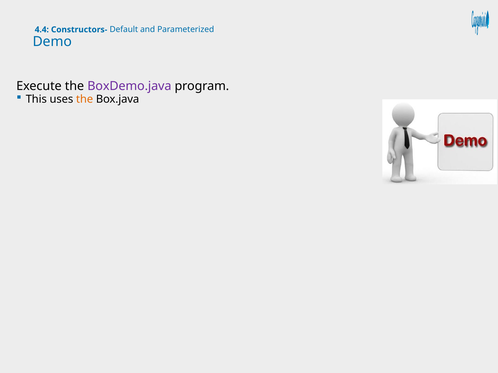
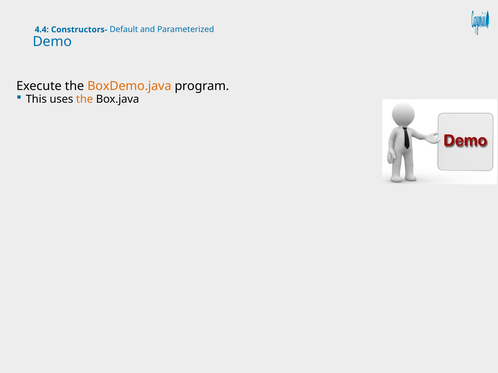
BoxDemo.java colour: purple -> orange
